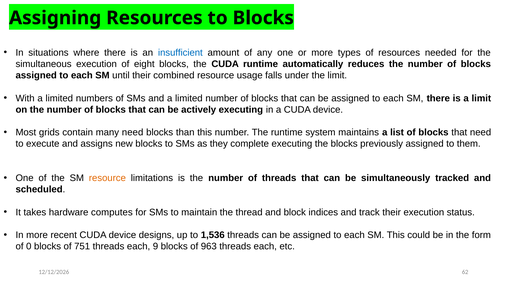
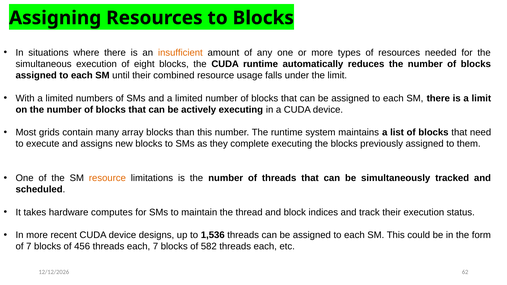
insufficient colour: blue -> orange
many need: need -> array
of 0: 0 -> 7
751: 751 -> 456
each 9: 9 -> 7
963: 963 -> 582
